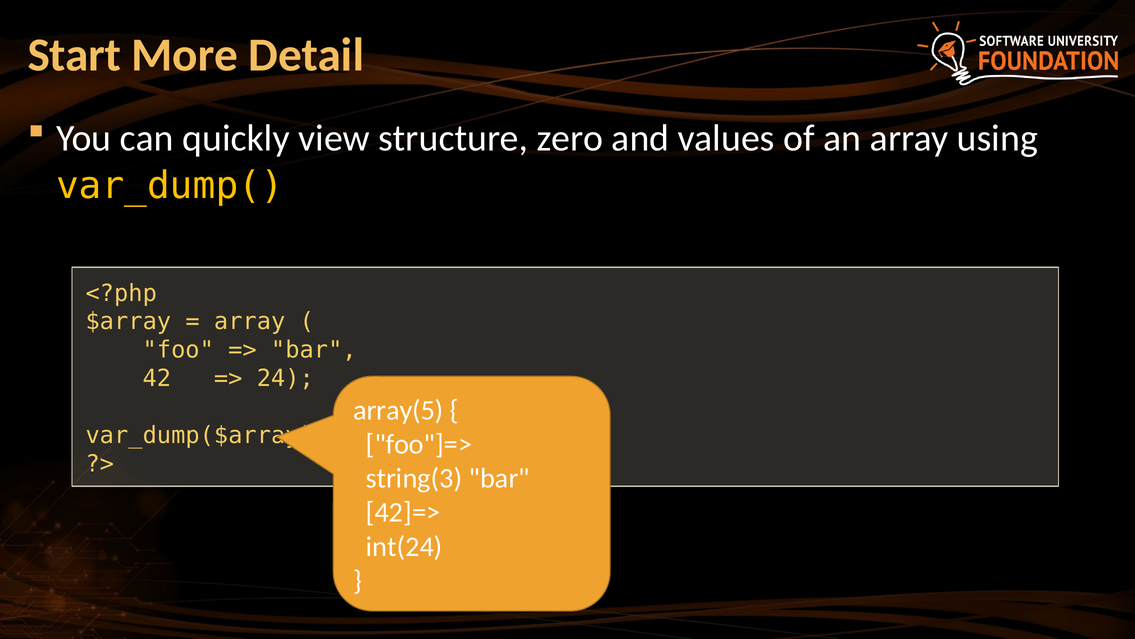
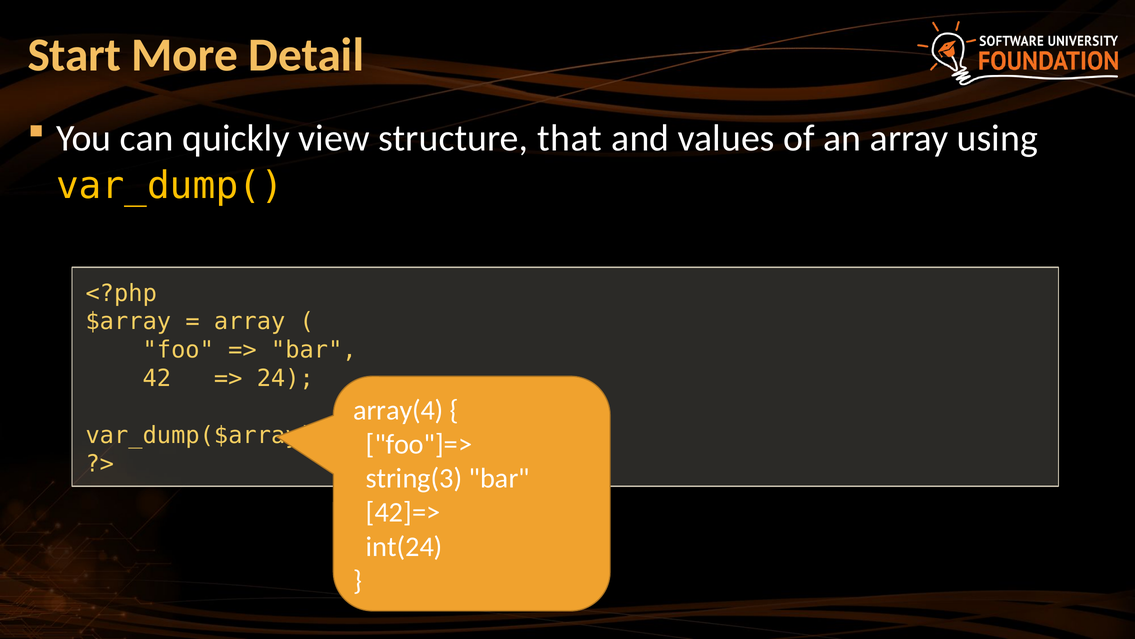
zero: zero -> that
array(5: array(5 -> array(4
